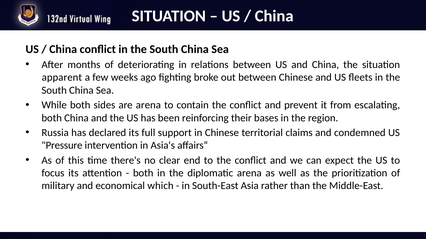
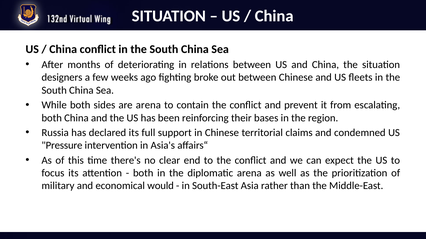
apparent: apparent -> designers
which: which -> would
